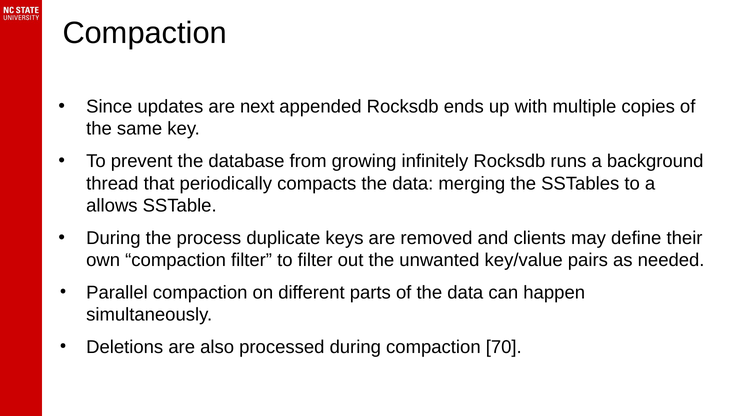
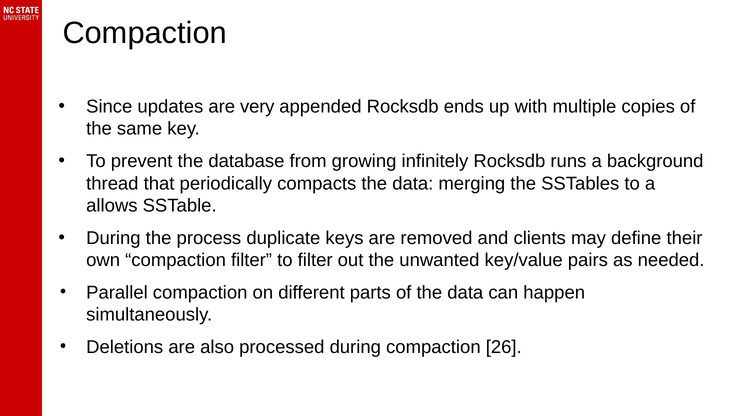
next: next -> very
70: 70 -> 26
